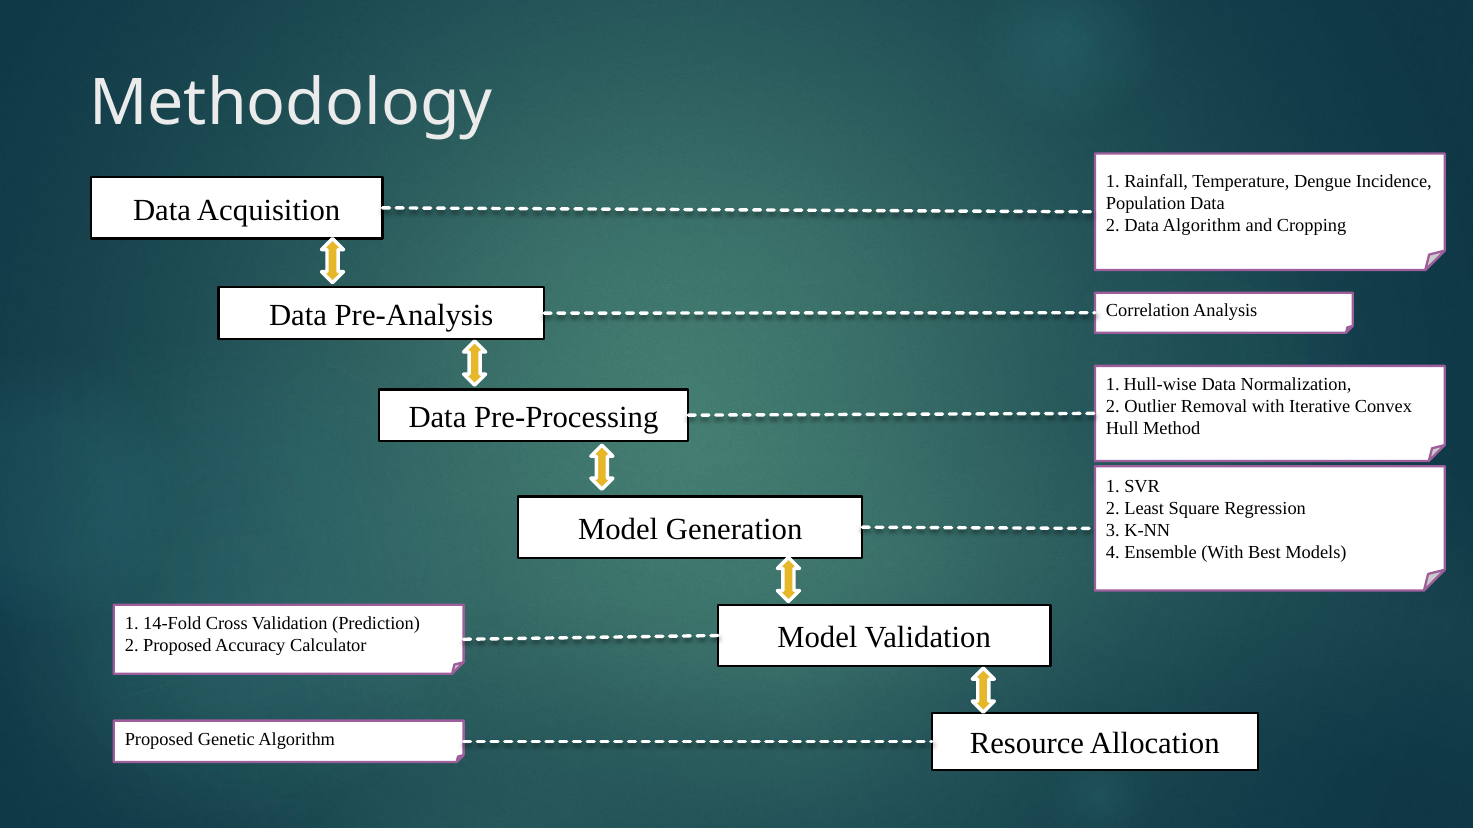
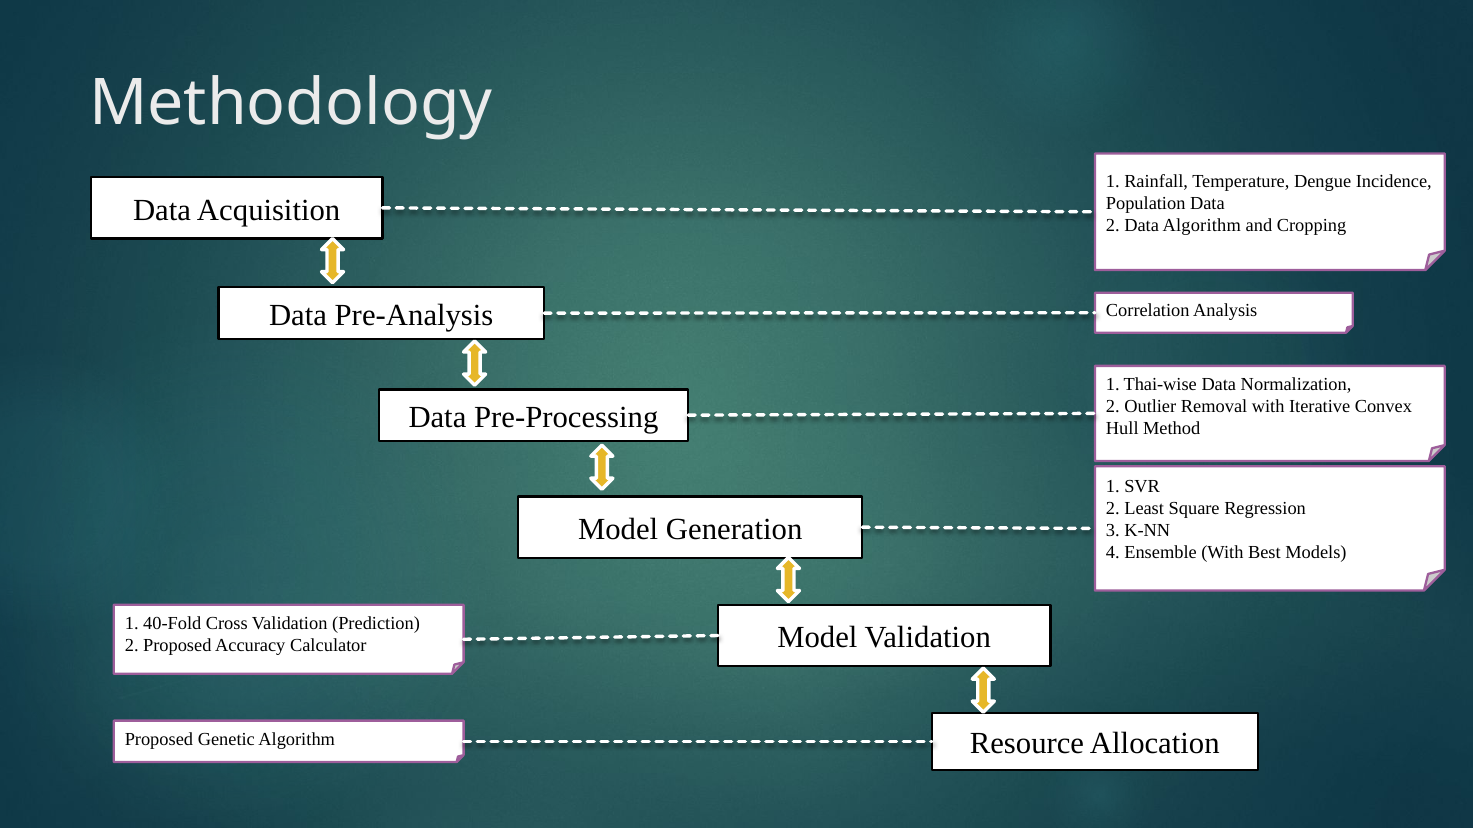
Hull-wise: Hull-wise -> Thai-wise
14-Fold: 14-Fold -> 40-Fold
